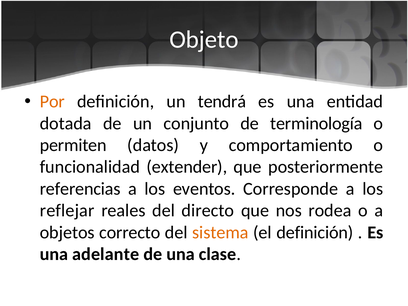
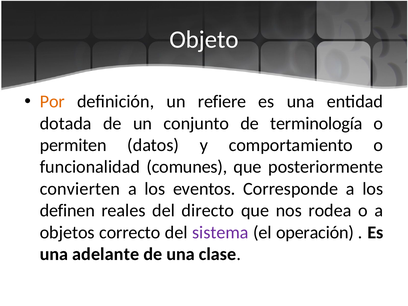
tendrá: tendrá -> refiere
extender: extender -> comunes
referencias: referencias -> convierten
reflejar: reflejar -> definen
sistema colour: orange -> purple
el definición: definición -> operación
